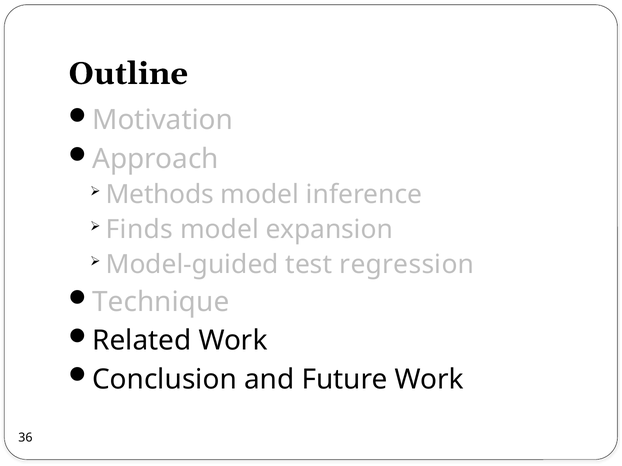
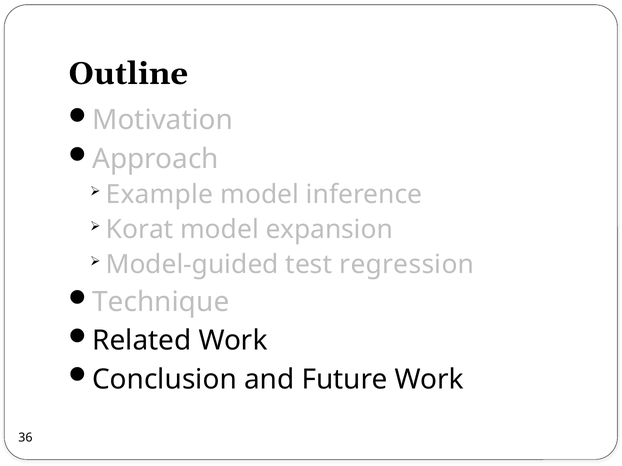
Methods: Methods -> Example
Finds: Finds -> Korat
